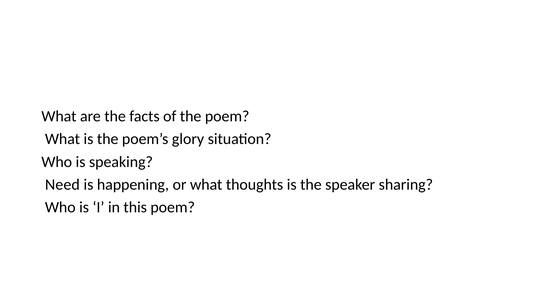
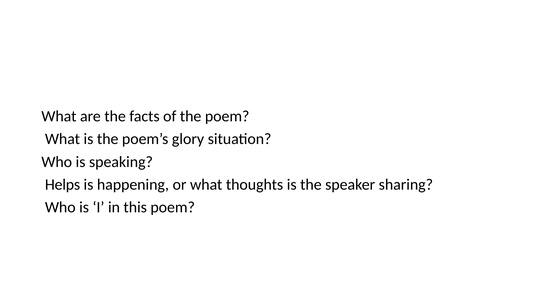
Need: Need -> Helps
